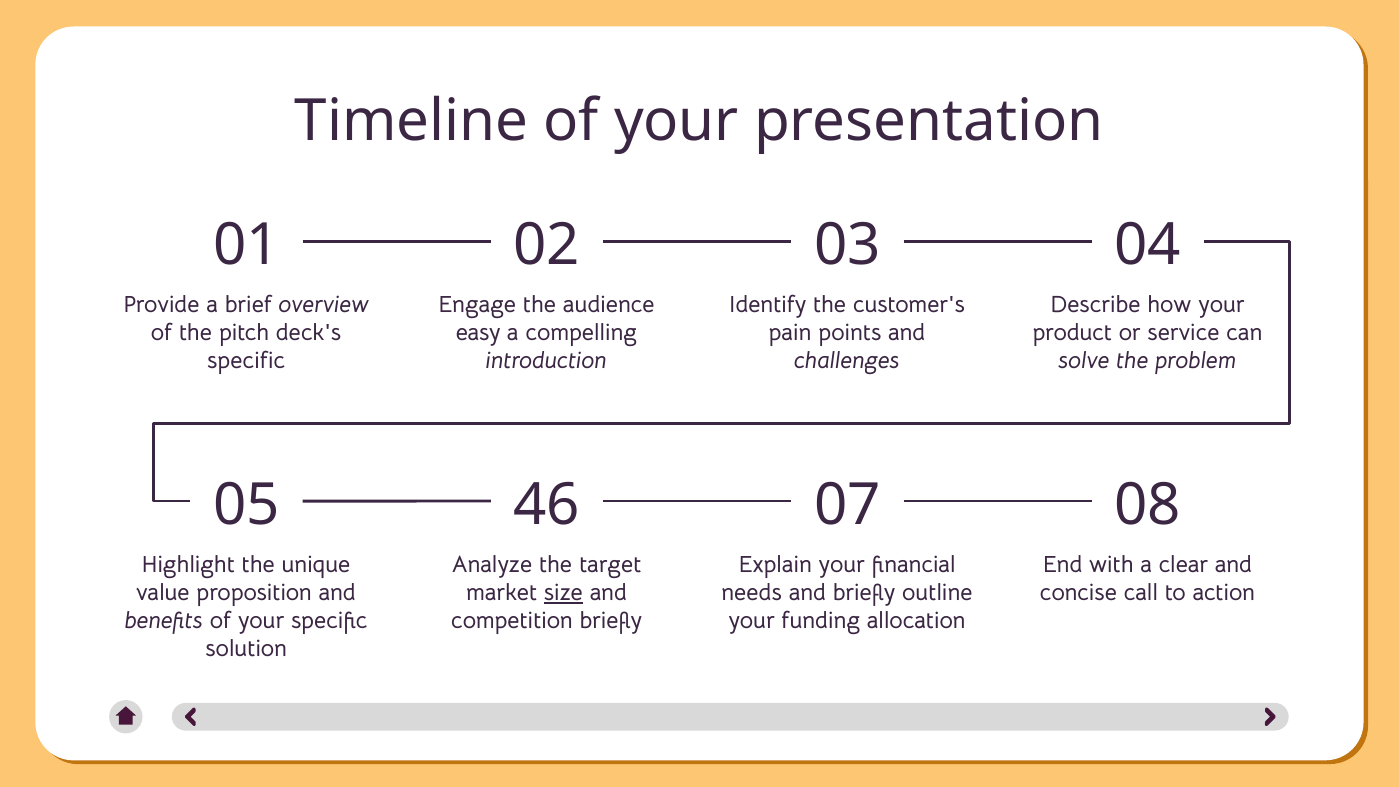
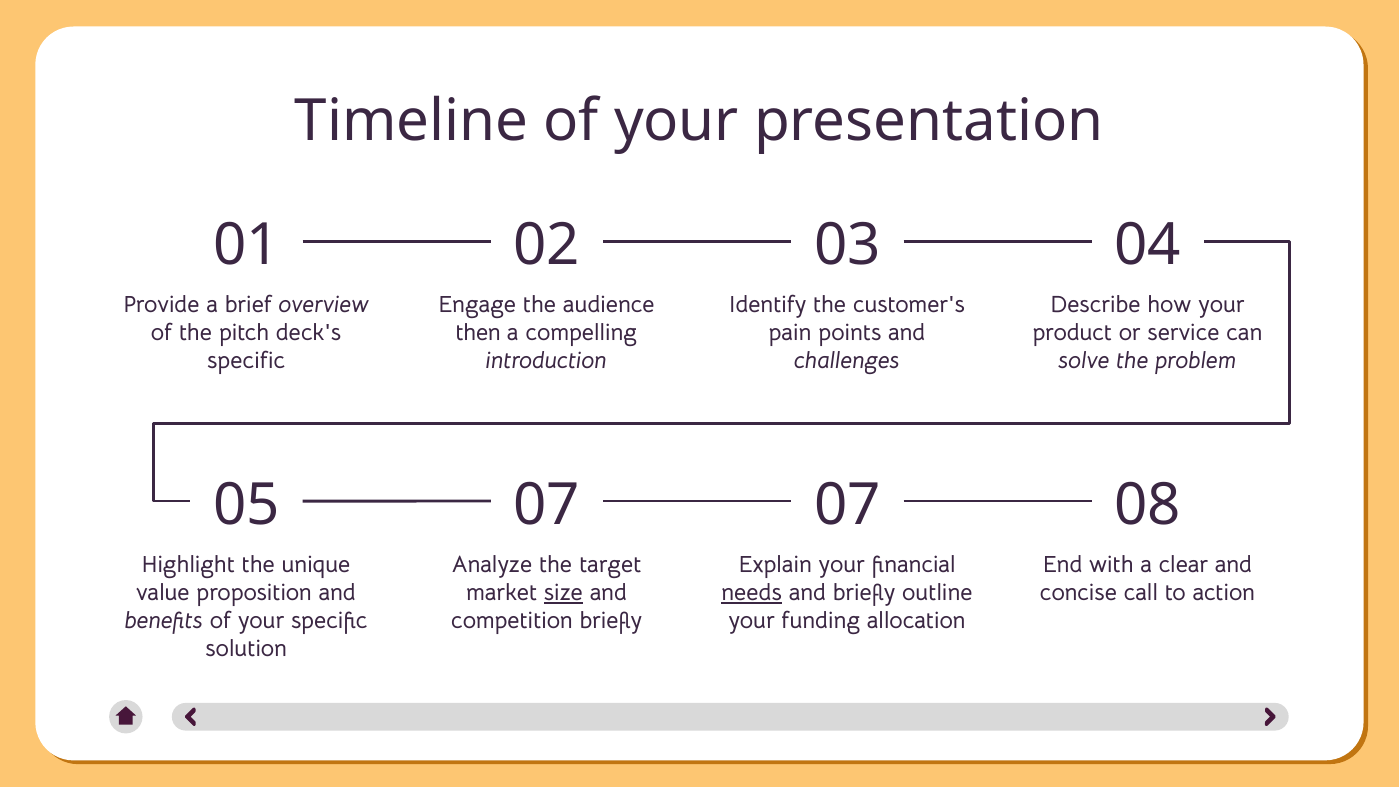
easy: easy -> then
05 46: 46 -> 07
needs underline: none -> present
